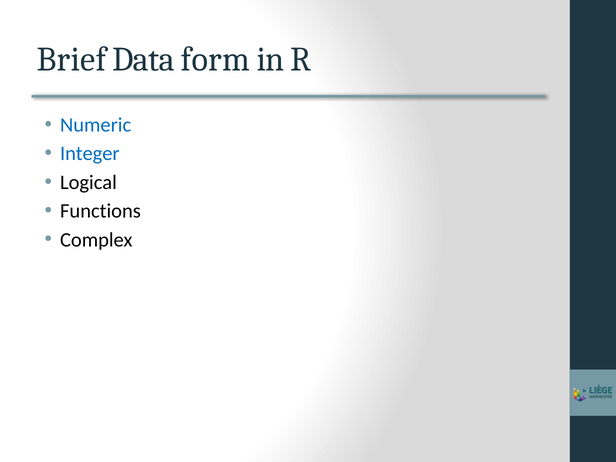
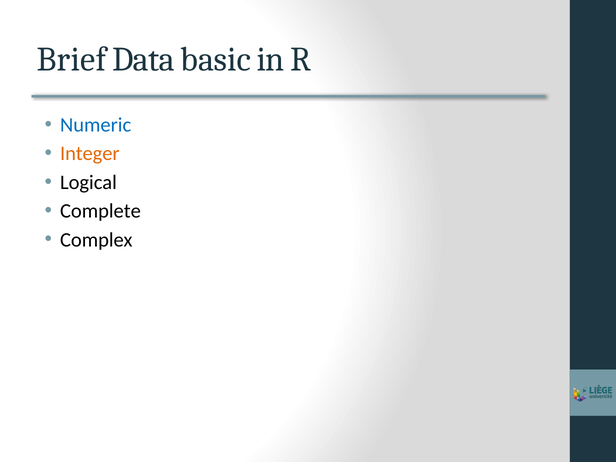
form: form -> basic
Integer colour: blue -> orange
Functions: Functions -> Complete
